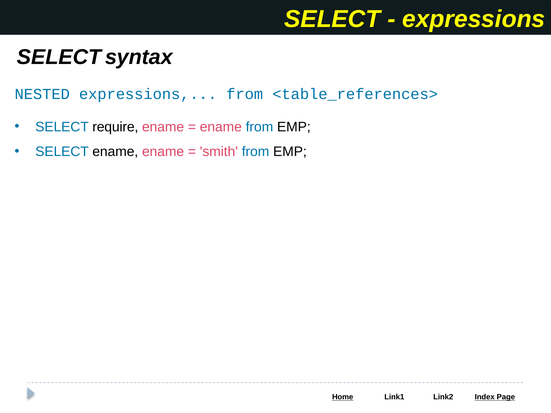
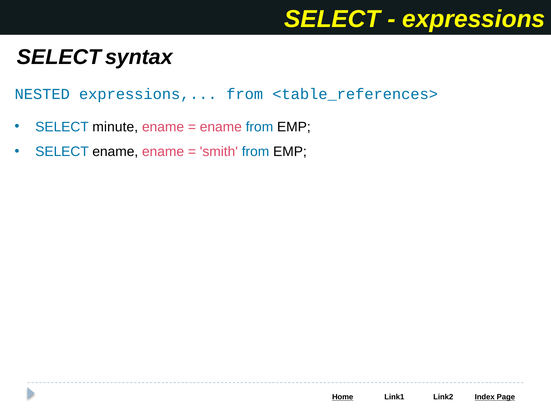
require: require -> minute
